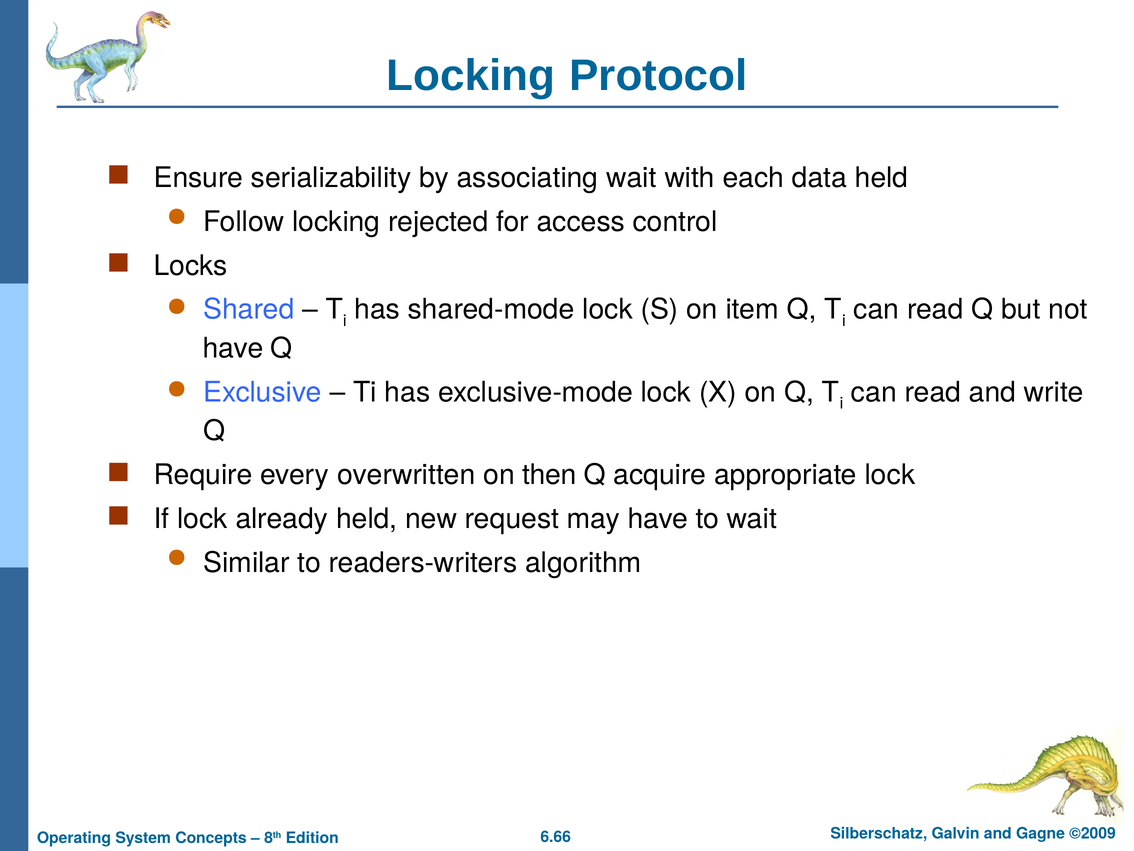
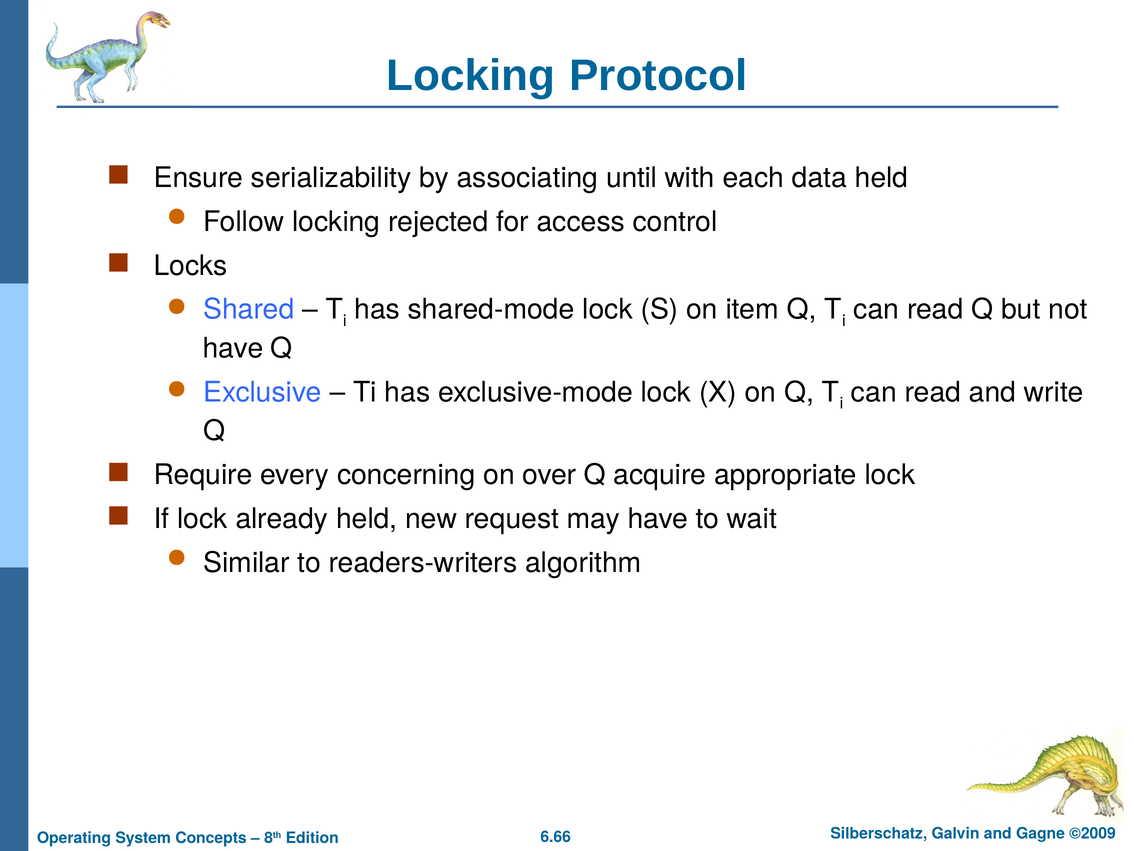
associating wait: wait -> until
overwritten: overwritten -> concerning
then: then -> over
